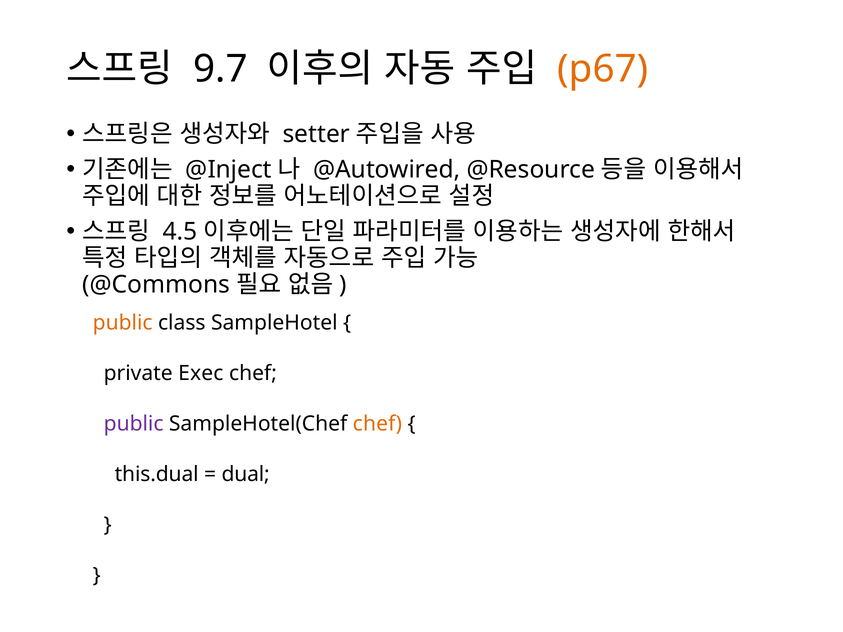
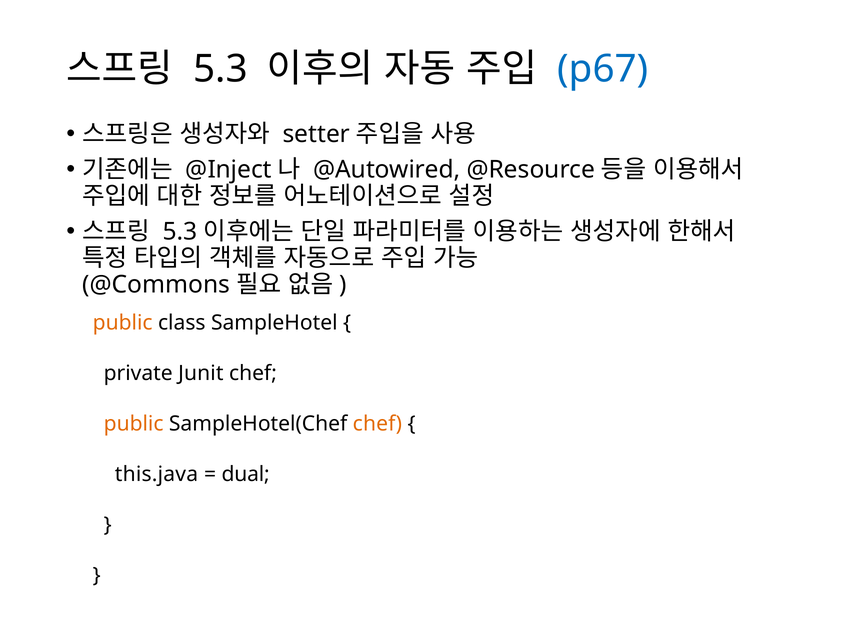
9.7 at (220, 69): 9.7 -> 5.3
p67 colour: orange -> blue
4.5 at (180, 232): 4.5 -> 5.3
Exec: Exec -> Junit
public at (134, 424) colour: purple -> orange
this.dual: this.dual -> this.java
